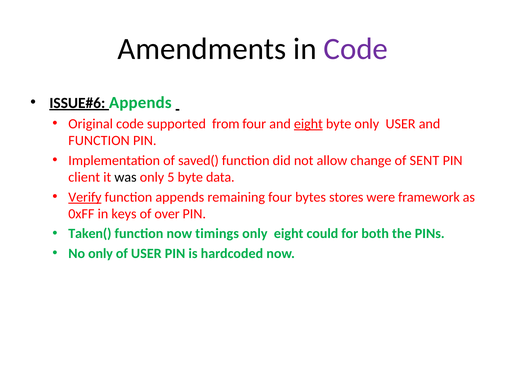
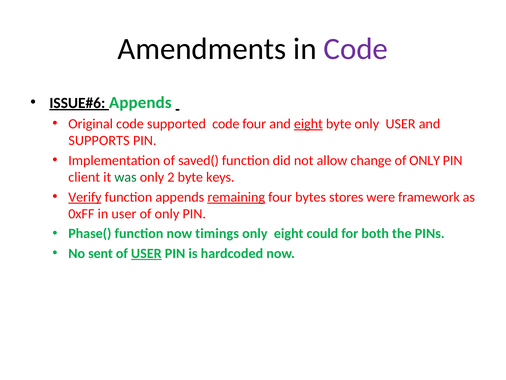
supported from: from -> code
FUNCTION at (99, 140): FUNCTION -> SUPPORTS
change of SENT: SENT -> ONLY
was colour: black -> green
5: 5 -> 2
data: data -> keys
remaining underline: none -> present
in keys: keys -> user
over at (167, 214): over -> only
Taken(: Taken( -> Phase(
No only: only -> sent
USER at (146, 253) underline: none -> present
